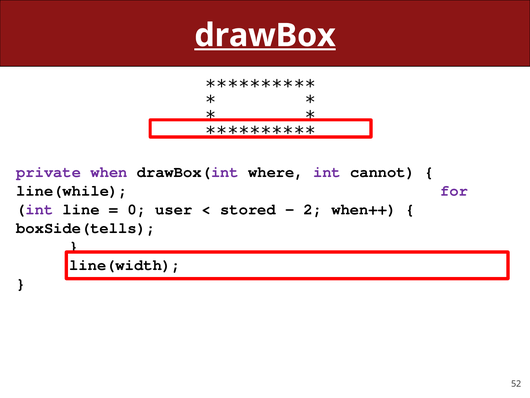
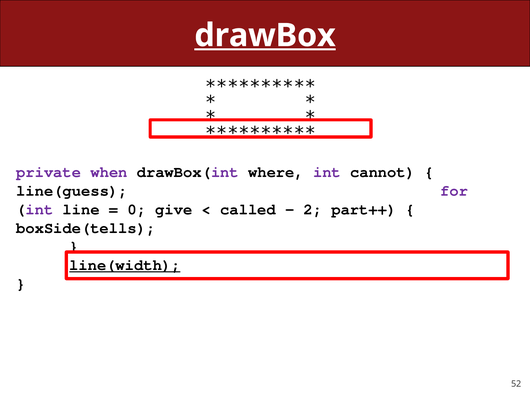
line(while: line(while -> line(guess
user: user -> give
stored: stored -> called
when++: when++ -> part++
line(width underline: none -> present
